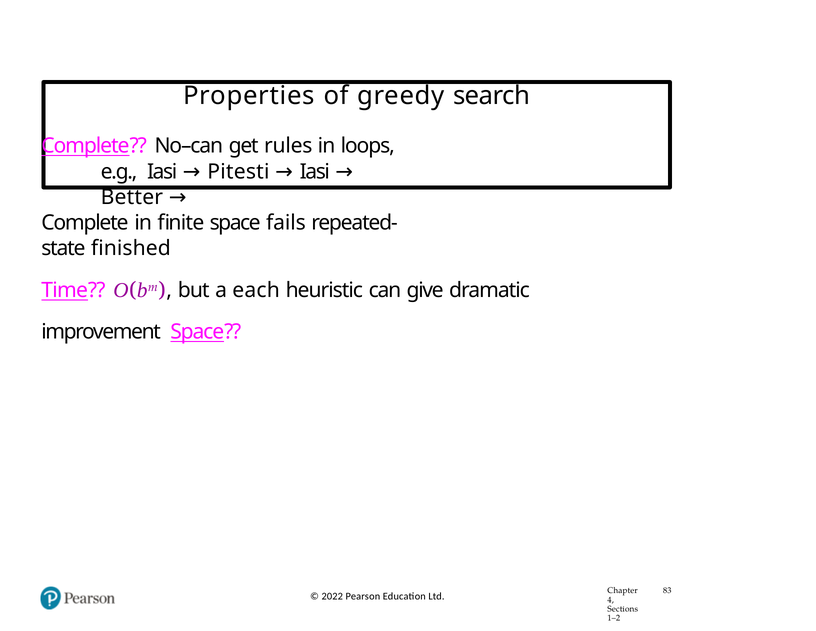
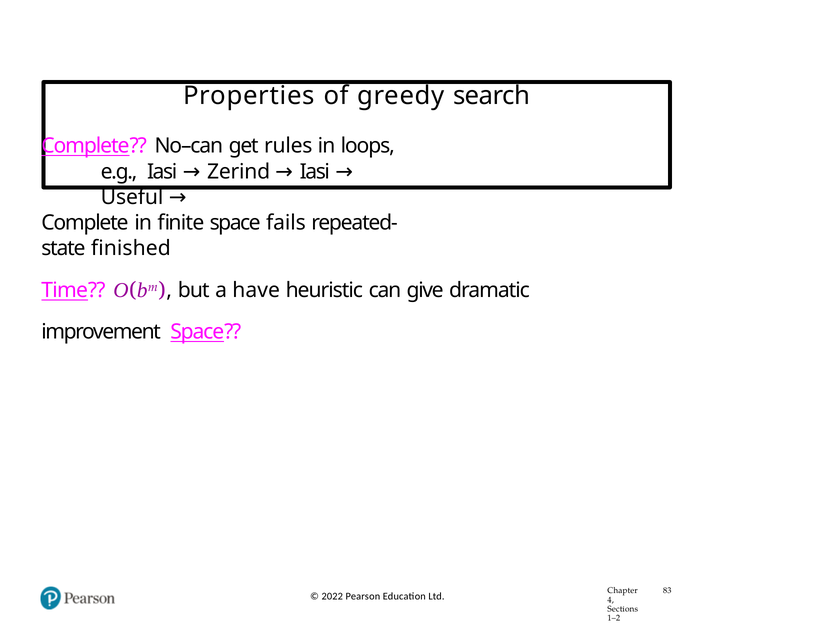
Pitesti: Pitesti -> Zerind
Better: Better -> Useful
each: each -> have
